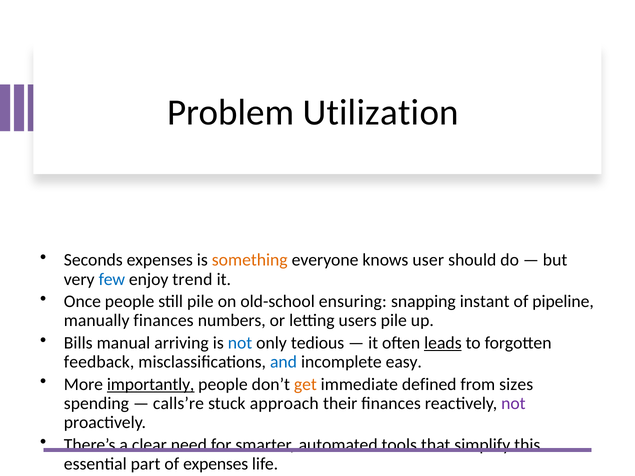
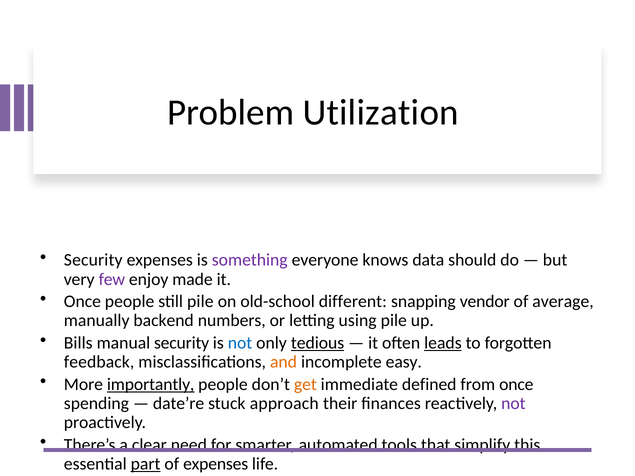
Seconds at (93, 260): Seconds -> Security
something colour: orange -> purple
user: user -> data
few colour: blue -> purple
trend: trend -> made
ensuring: ensuring -> different
instant: instant -> vendor
pipeline: pipeline -> average
manually finances: finances -> backend
users: users -> using
manual arriving: arriving -> security
tedious underline: none -> present
and colour: blue -> orange
from sizes: sizes -> once
calls’re: calls’re -> date’re
part underline: none -> present
